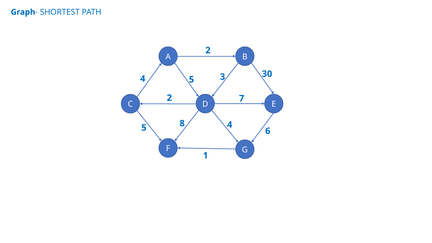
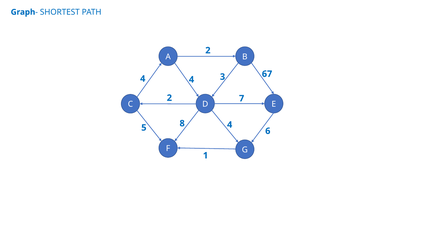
30: 30 -> 67
5 at (192, 80): 5 -> 4
